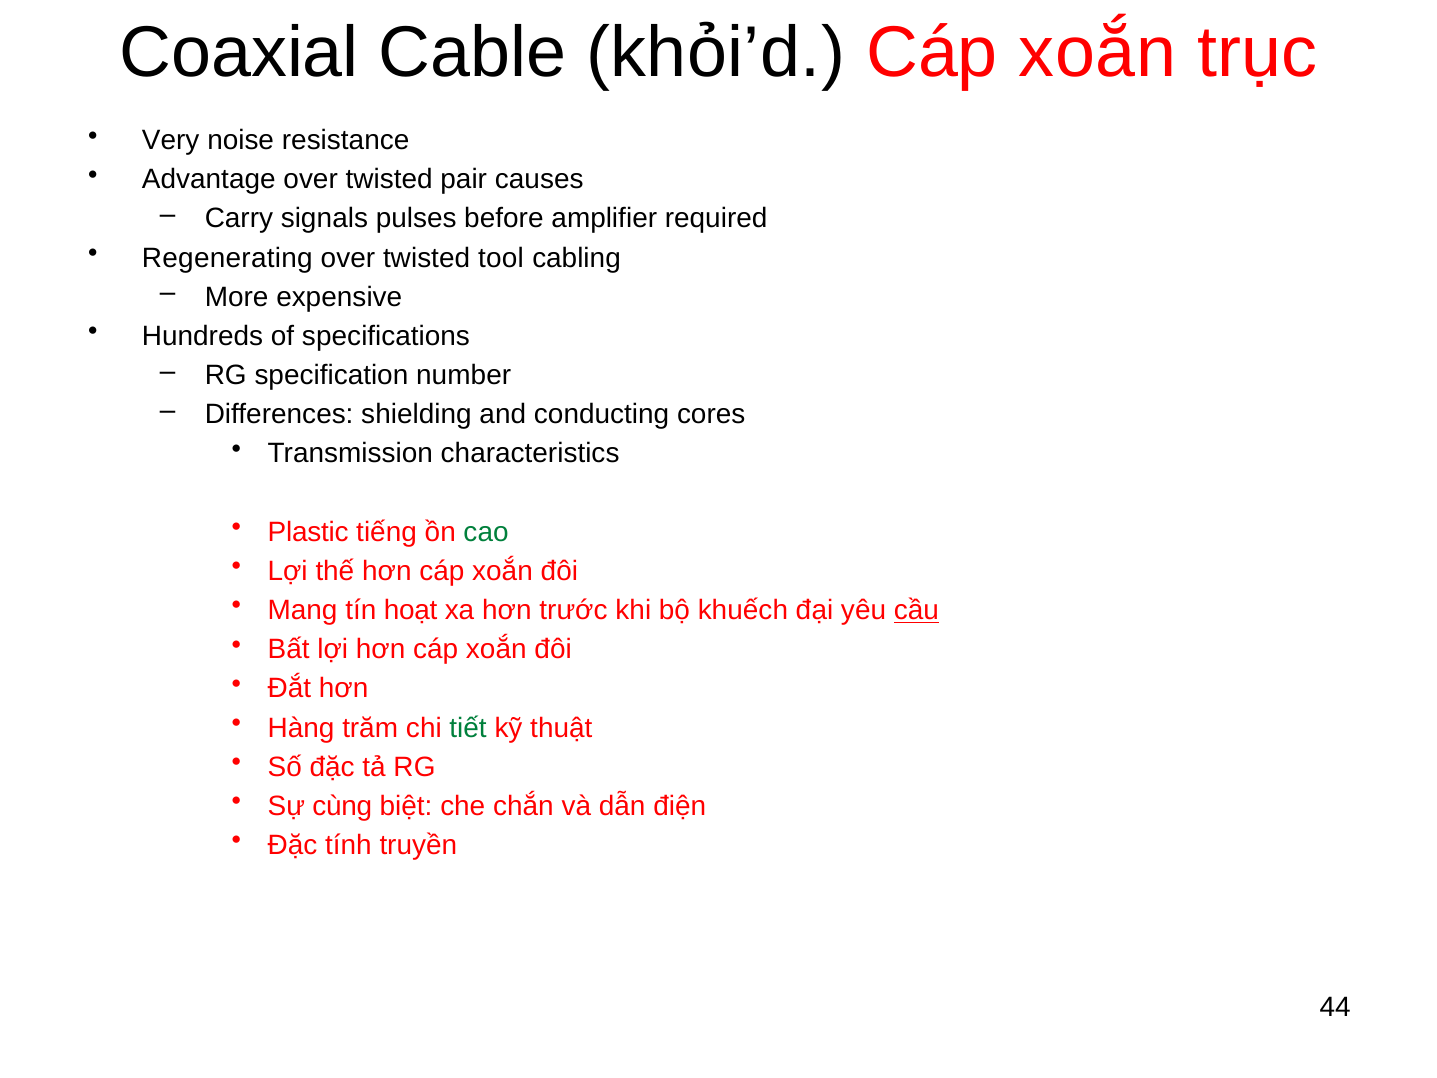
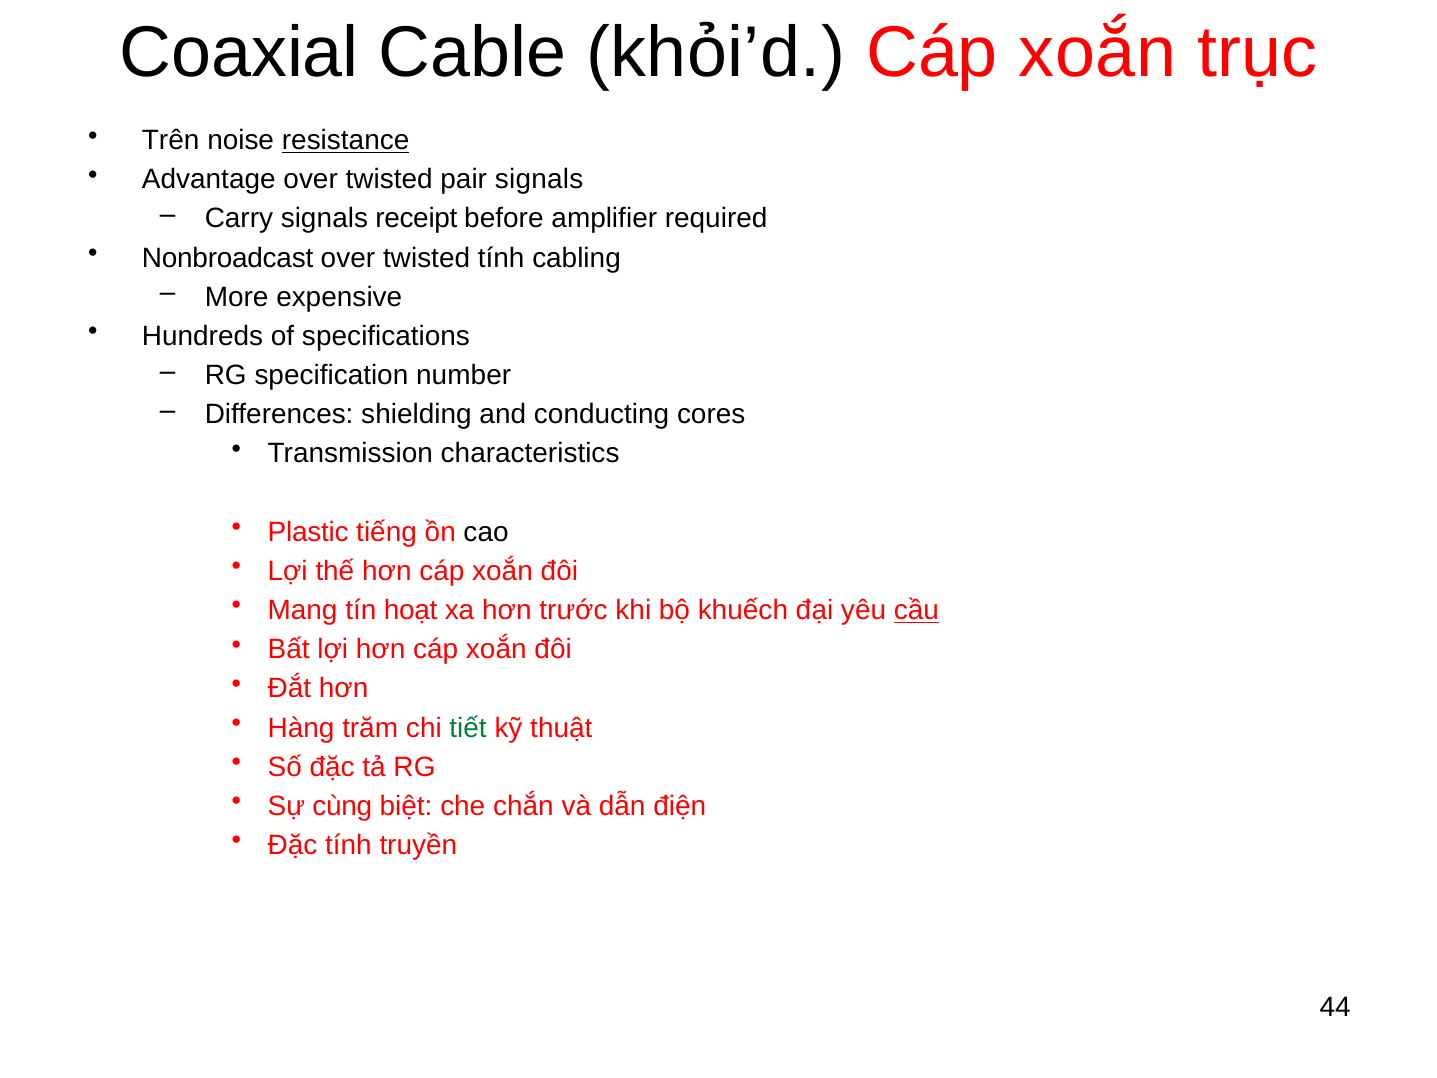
Very: Very -> Trên
resistance underline: none -> present
pair causes: causes -> signals
pulses: pulses -> receipt
Regenerating: Regenerating -> Nonbroadcast
twisted tool: tool -> tính
cao colour: green -> black
